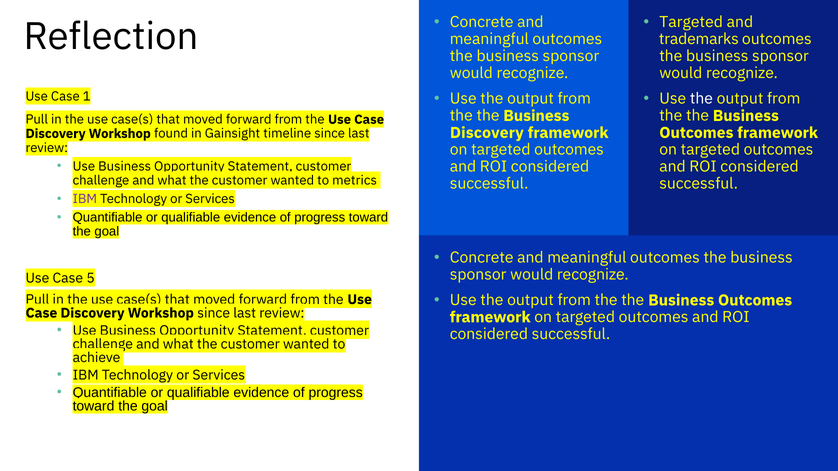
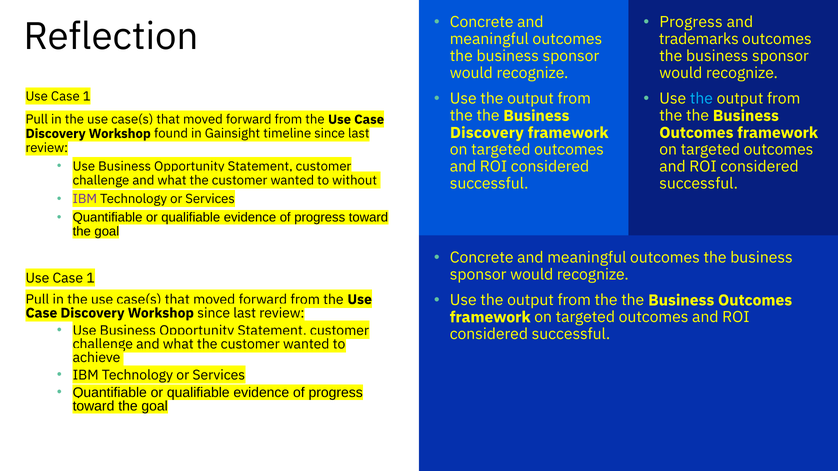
Targeted at (691, 22): Targeted -> Progress
the at (701, 99) colour: white -> light blue
metrics: metrics -> without
5 at (91, 278): 5 -> 1
